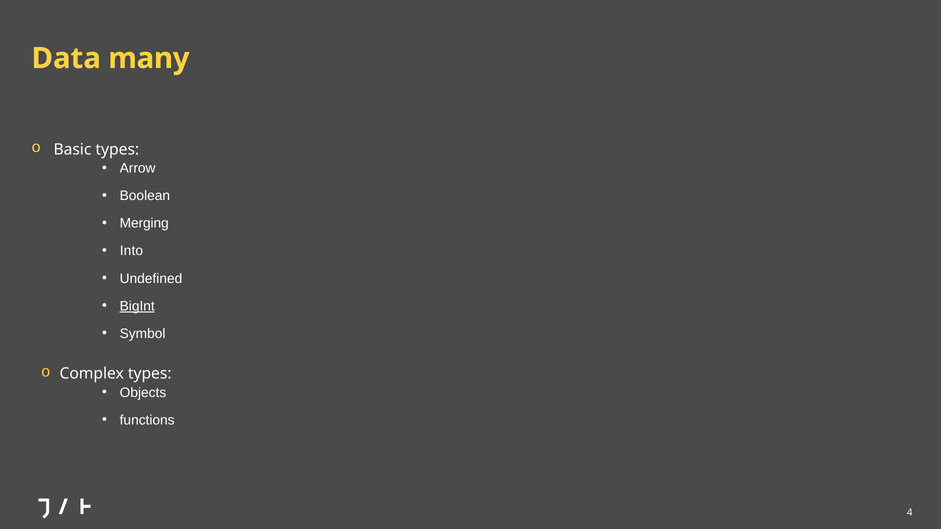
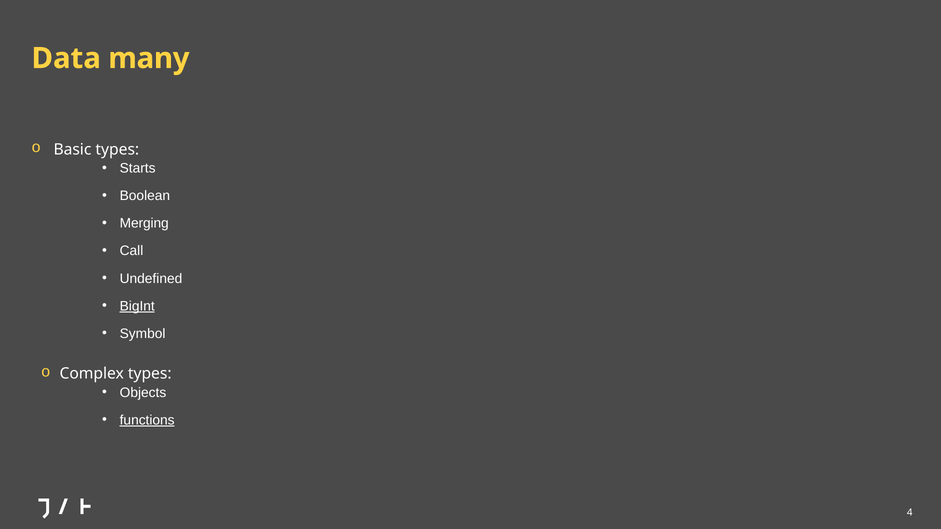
Arrow: Arrow -> Starts
Into: Into -> Call
functions underline: none -> present
